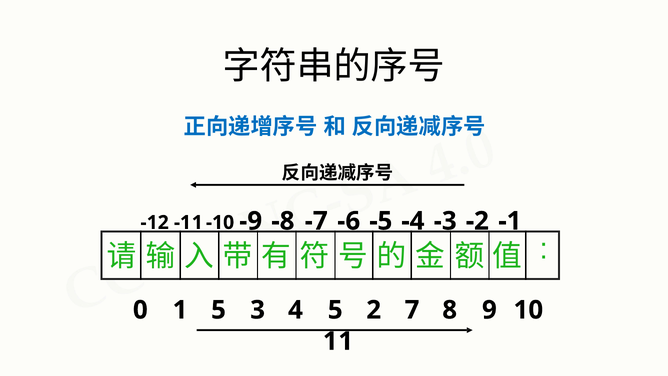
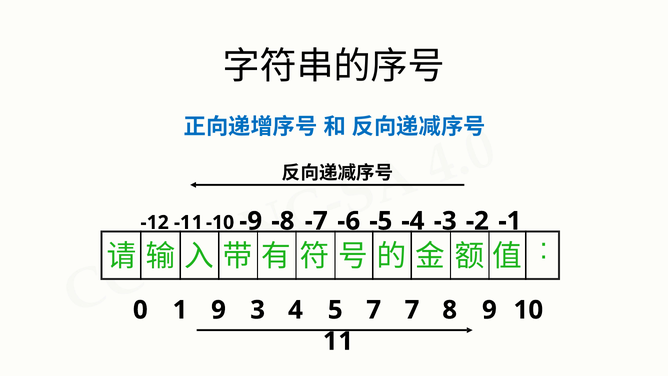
1 5: 5 -> 9
5 2: 2 -> 7
